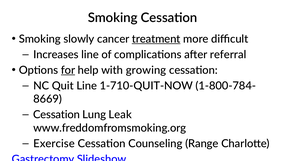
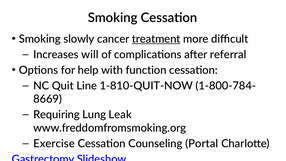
Increases line: line -> will
for underline: present -> none
growing: growing -> function
1-710-QUIT-NOW: 1-710-QUIT-NOW -> 1-810-QUIT-NOW
Cessation at (56, 115): Cessation -> Requiring
Range: Range -> Portal
